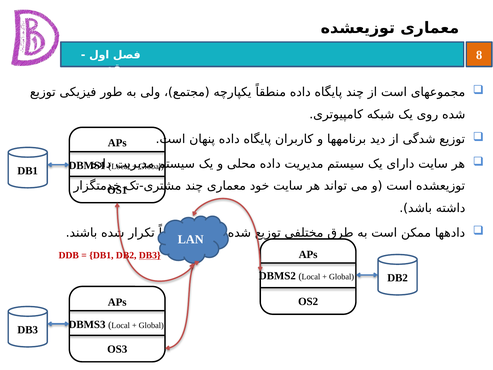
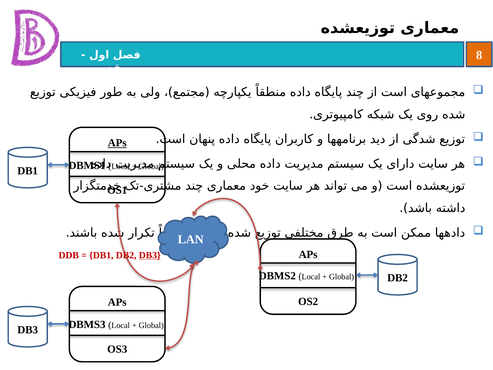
APs at (117, 143) underline: none -> present
